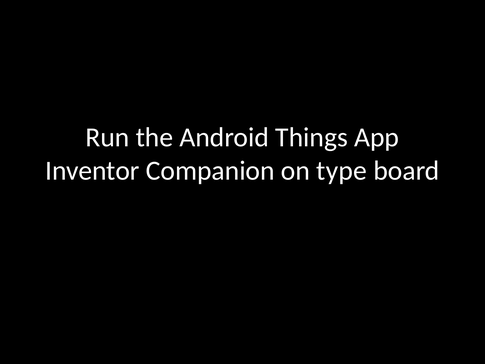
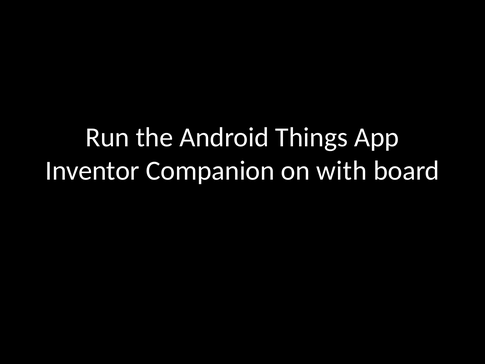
type: type -> with
